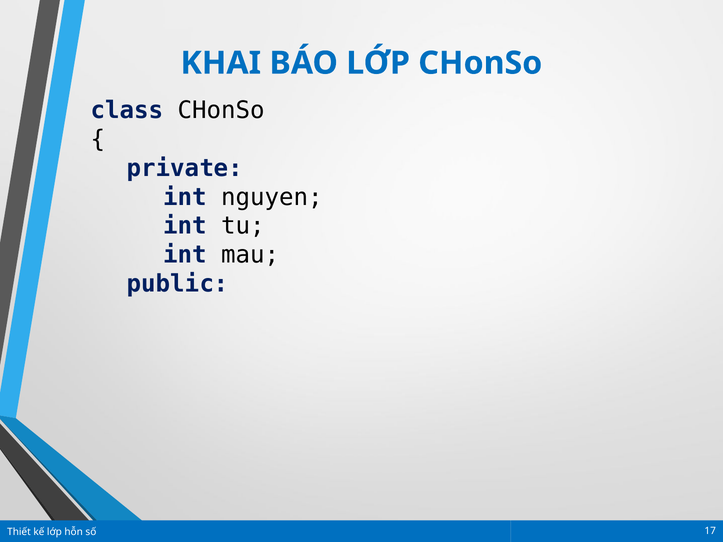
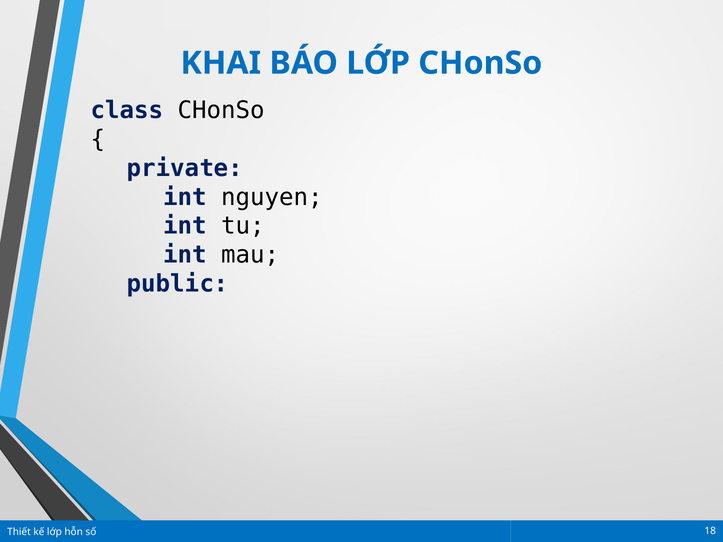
17: 17 -> 18
